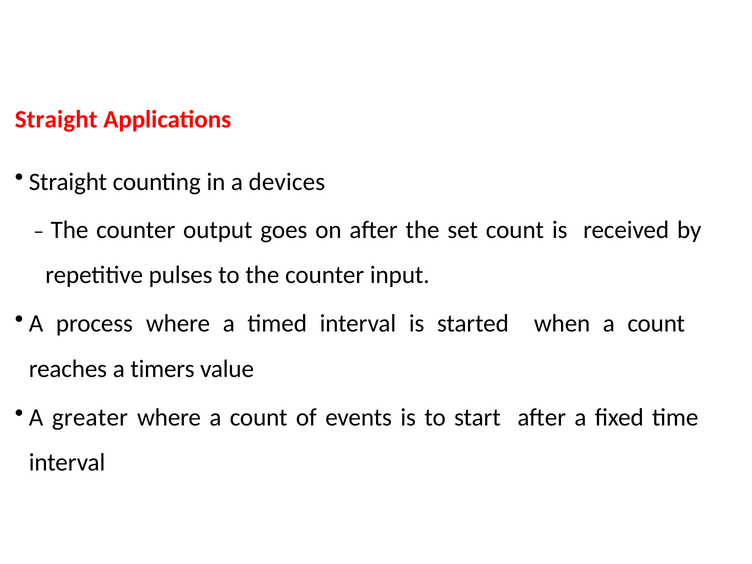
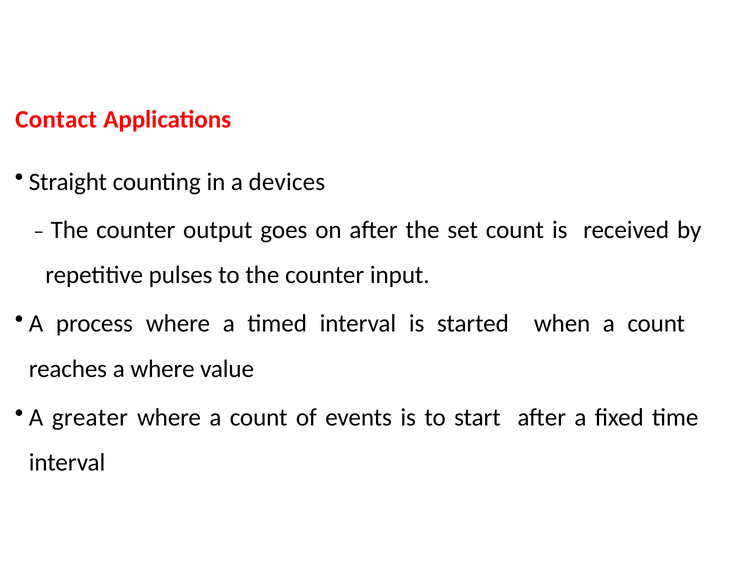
Straight at (56, 119): Straight -> Contact
a timers: timers -> where
